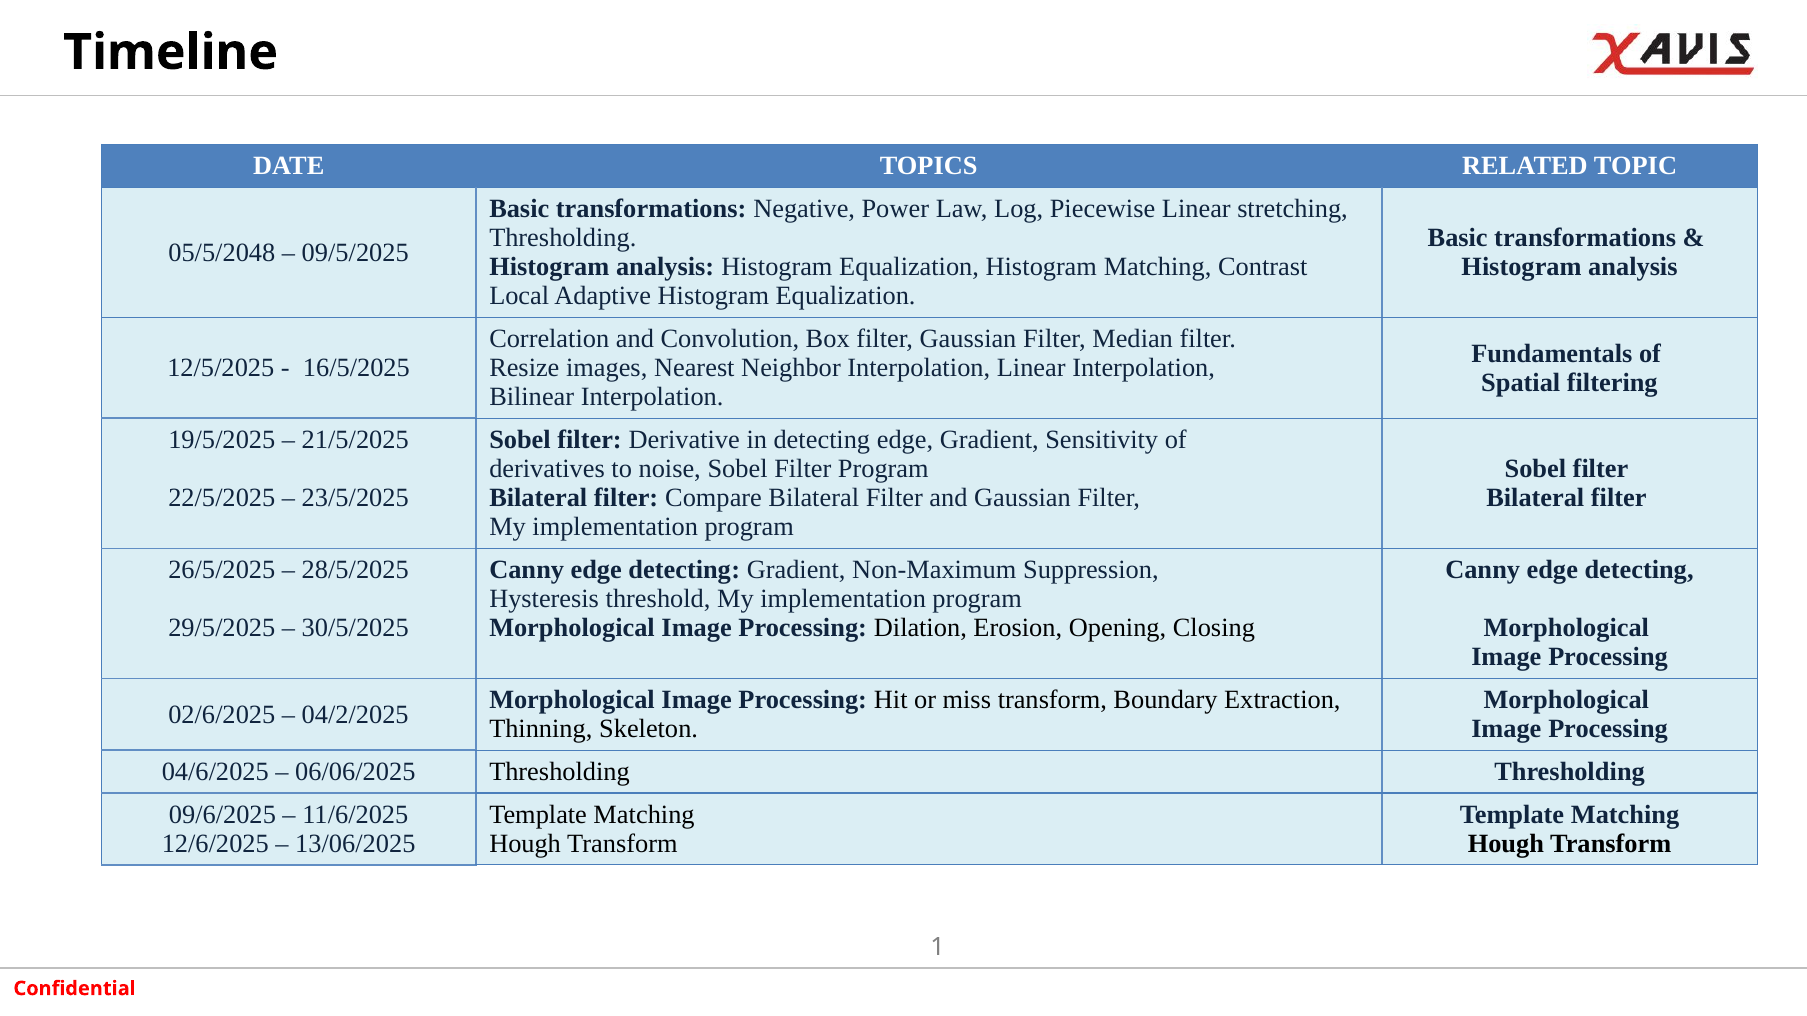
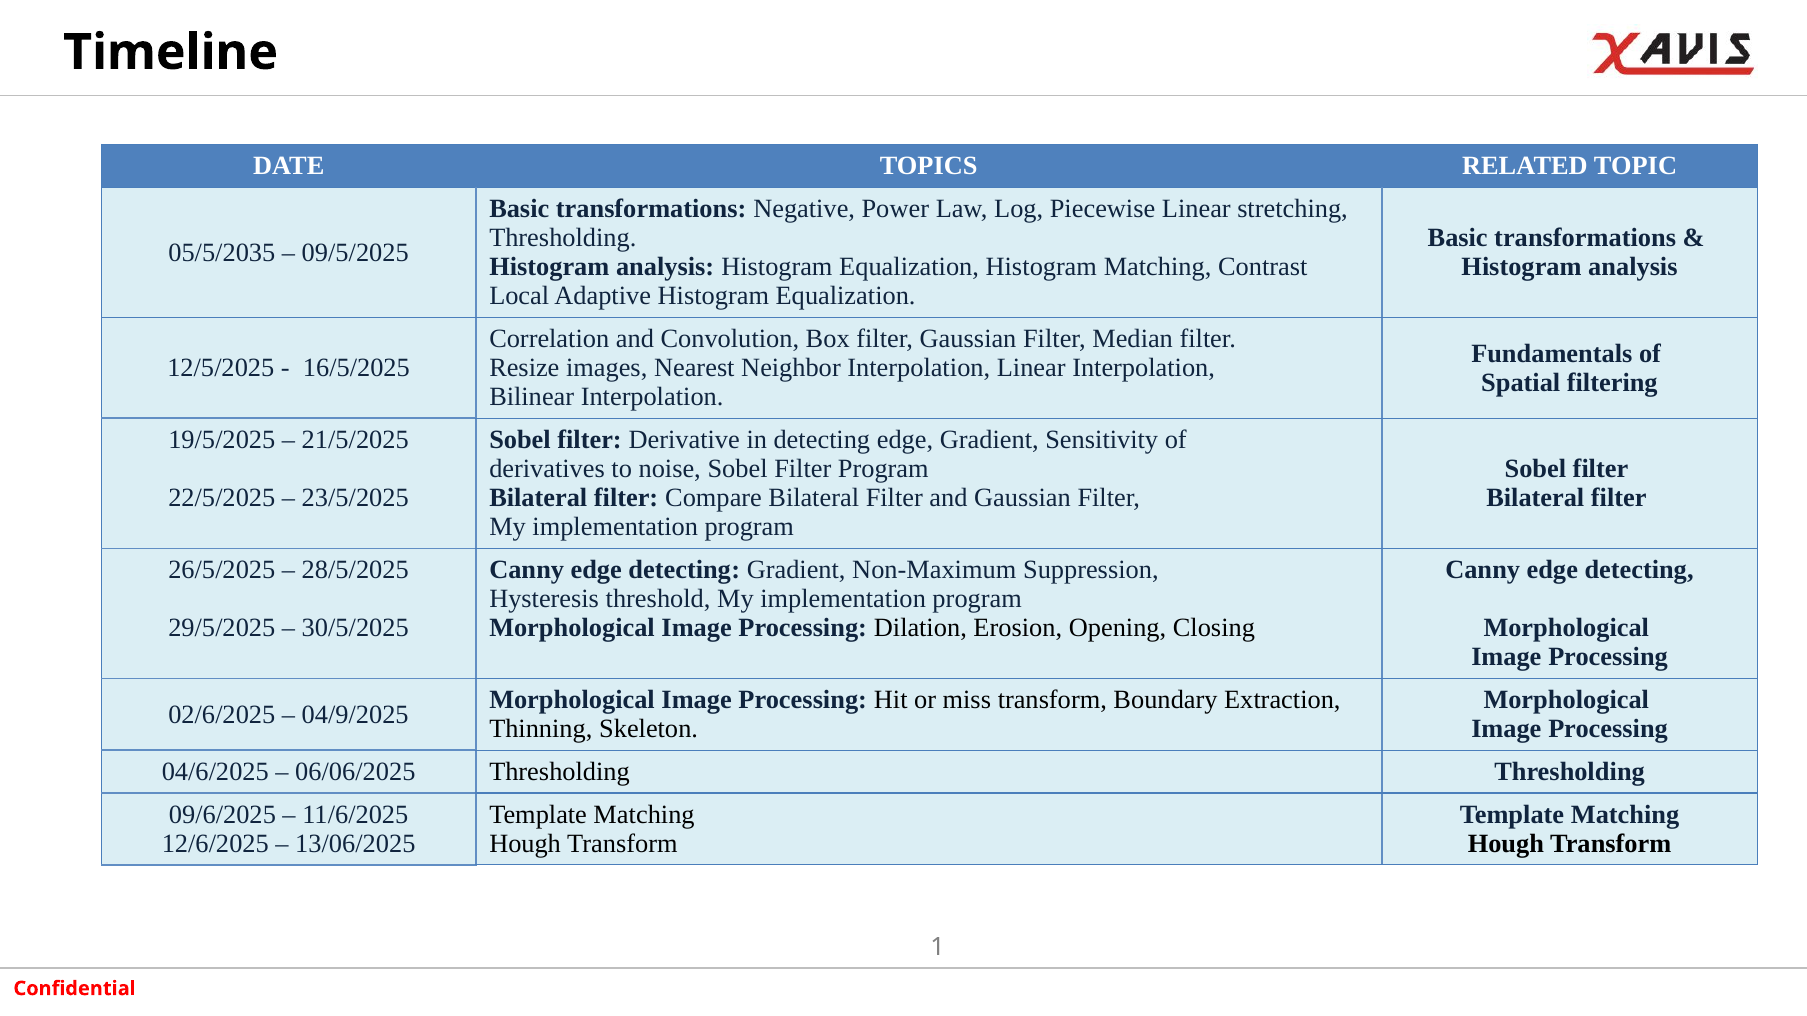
05/5/2048: 05/5/2048 -> 05/5/2035
04/2/2025: 04/2/2025 -> 04/9/2025
